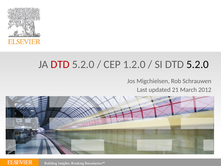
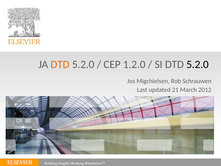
DTD at (60, 64) colour: red -> orange
